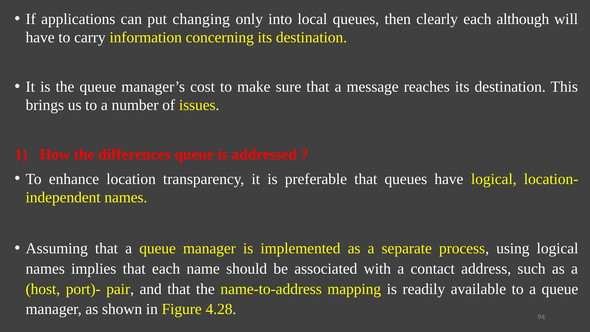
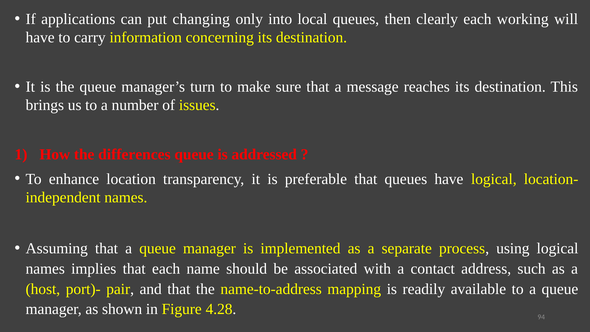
although: although -> working
cost: cost -> turn
